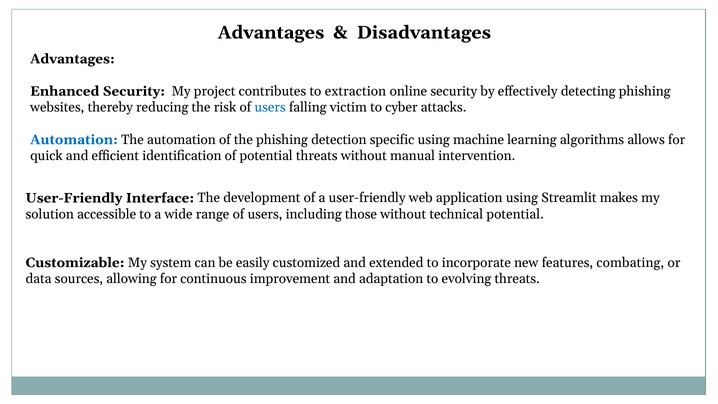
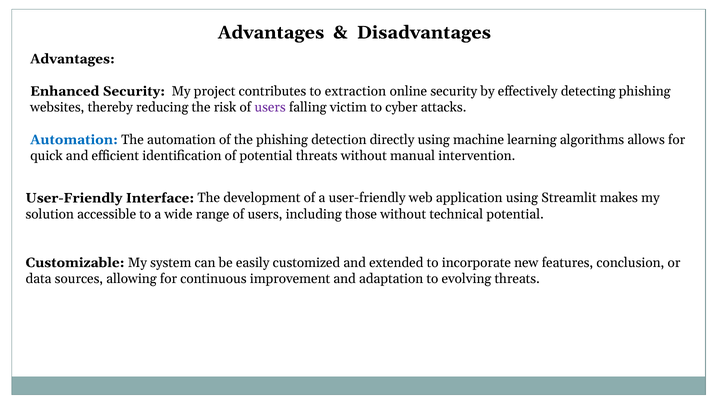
users at (270, 107) colour: blue -> purple
specific: specific -> directly
combating: combating -> conclusion
